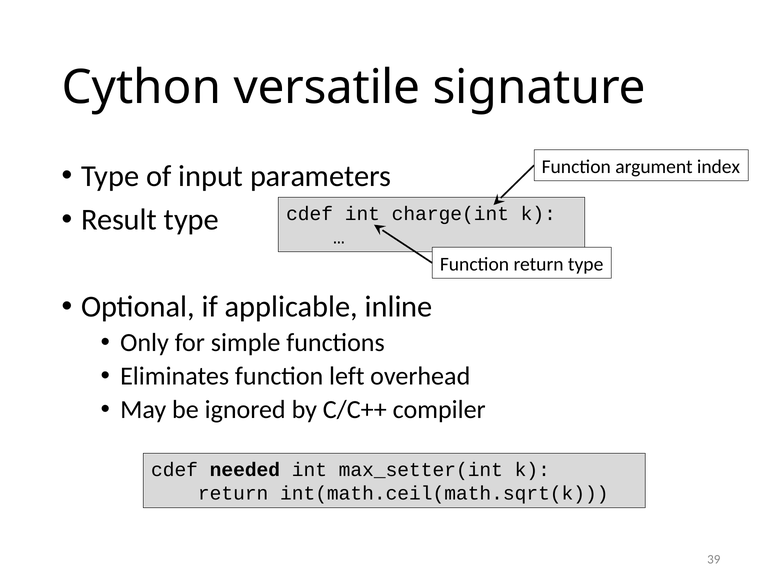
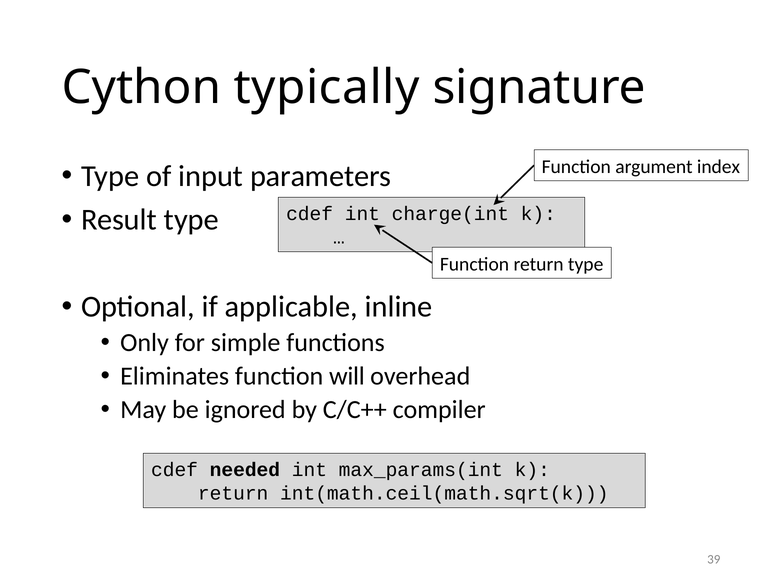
versatile: versatile -> typically
left: left -> will
max_setter(int: max_setter(int -> max_params(int
